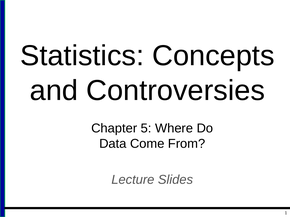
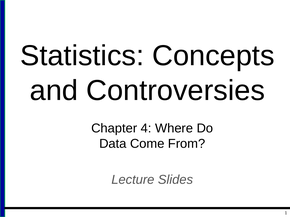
5: 5 -> 4
